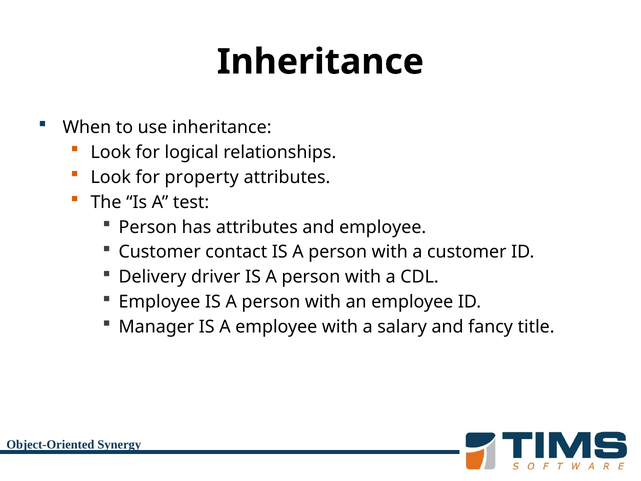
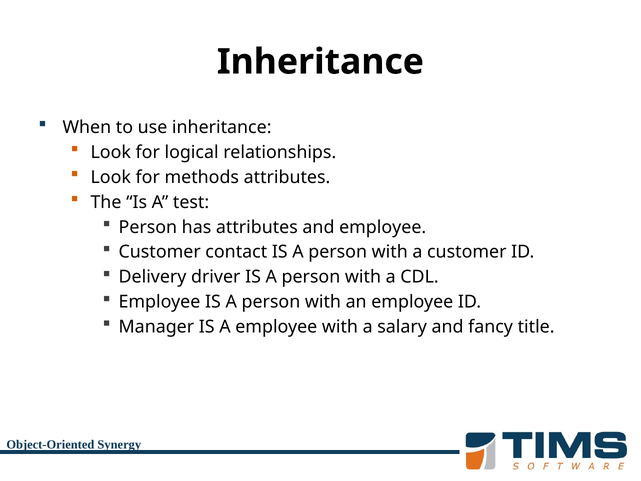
property: property -> methods
